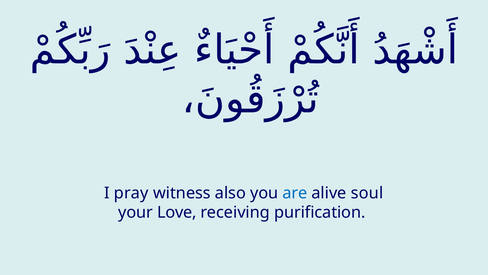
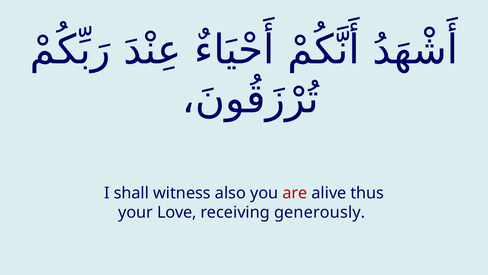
pray: pray -> shall
are colour: blue -> red
soul: soul -> thus
purification: purification -> generously
